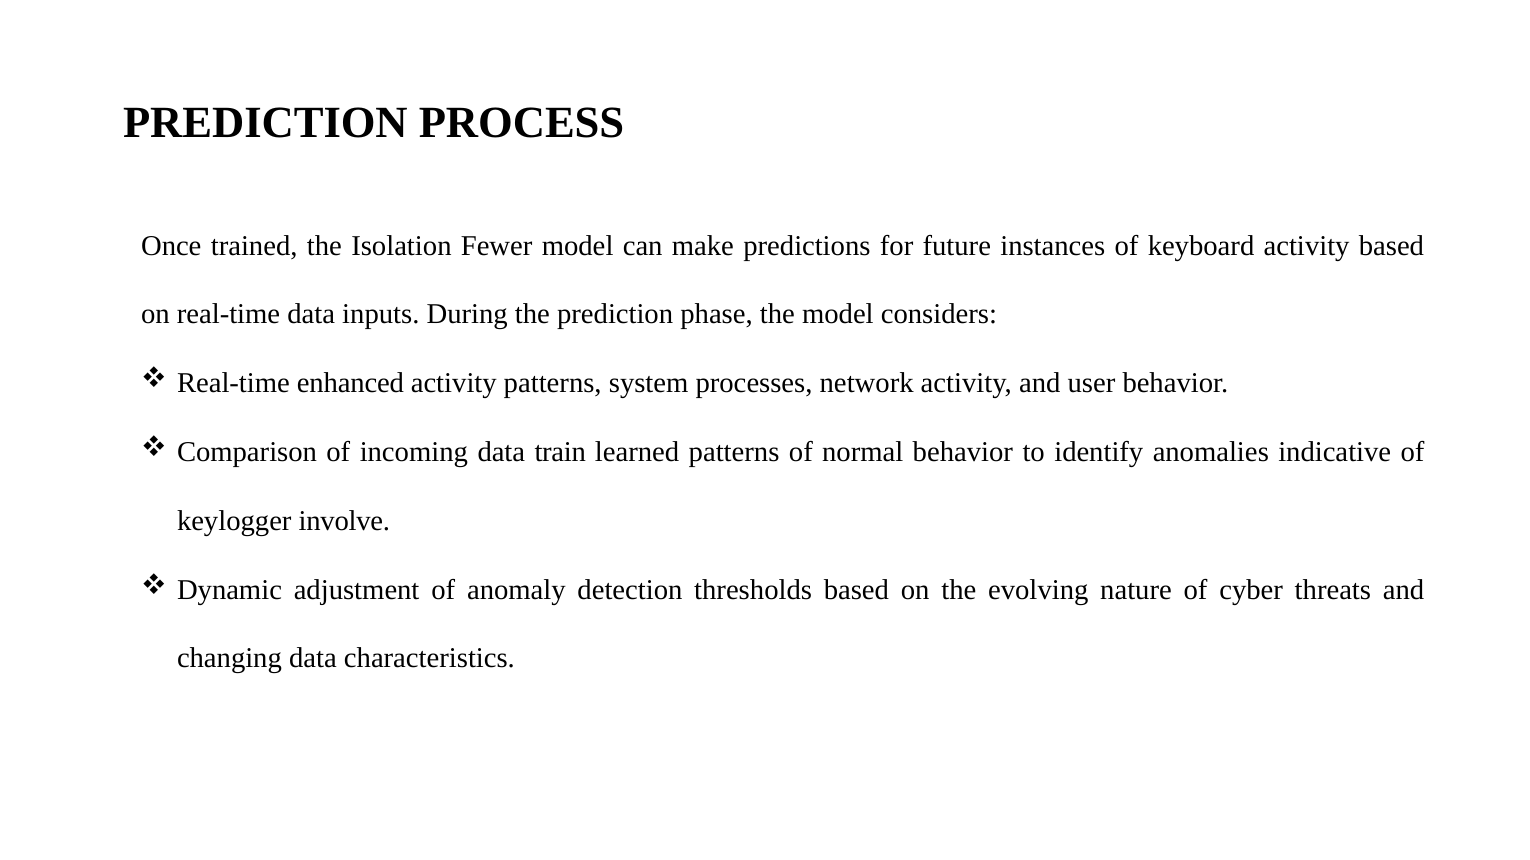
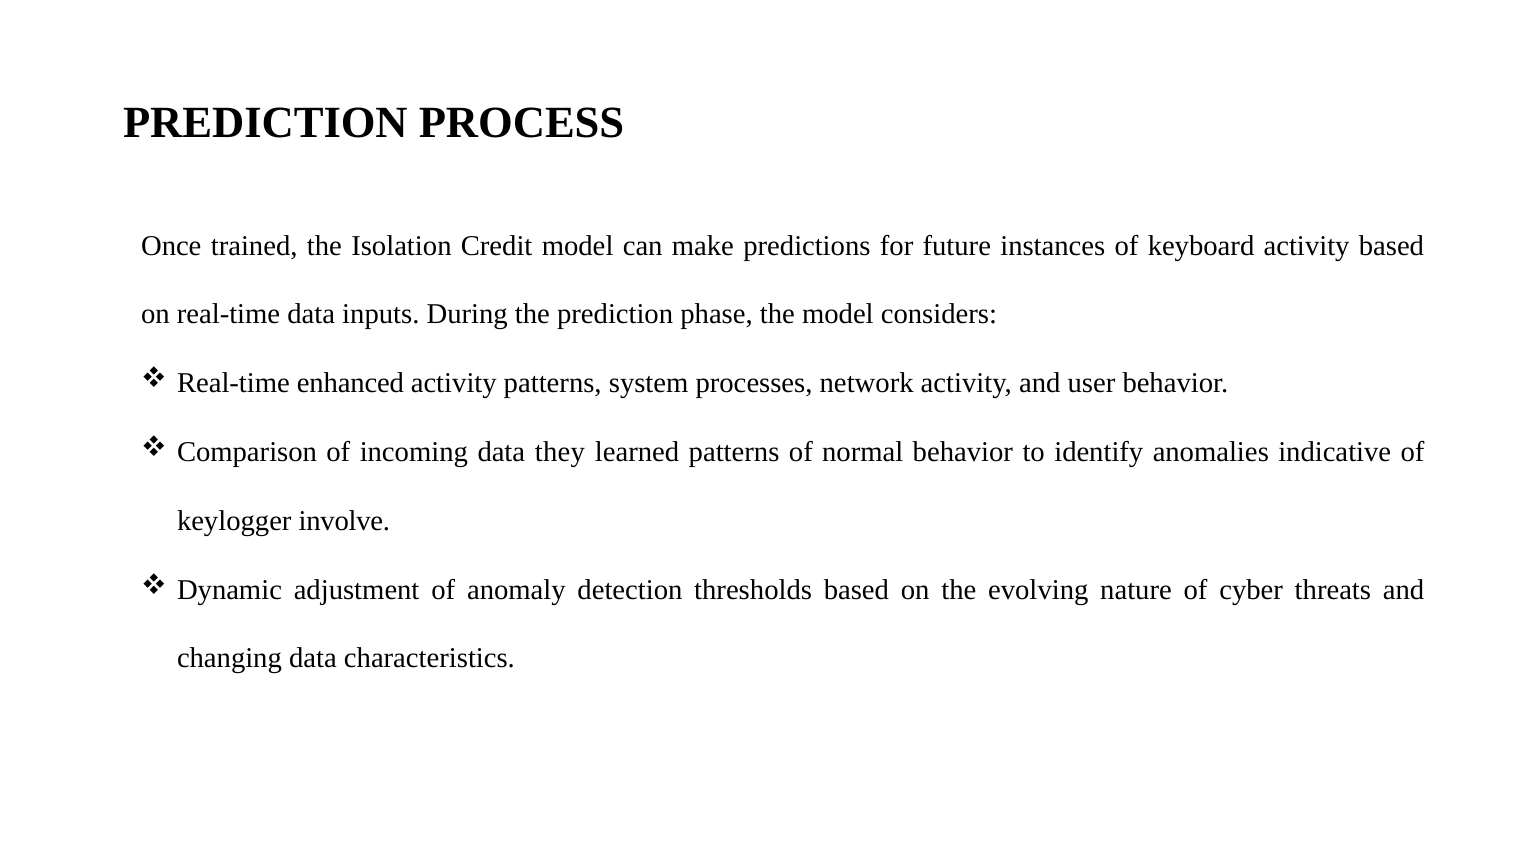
Fewer: Fewer -> Credit
train: train -> they
